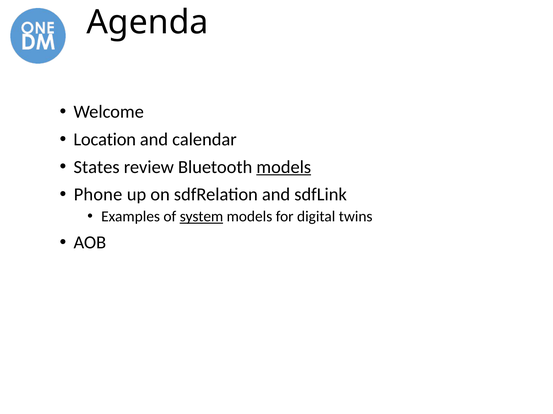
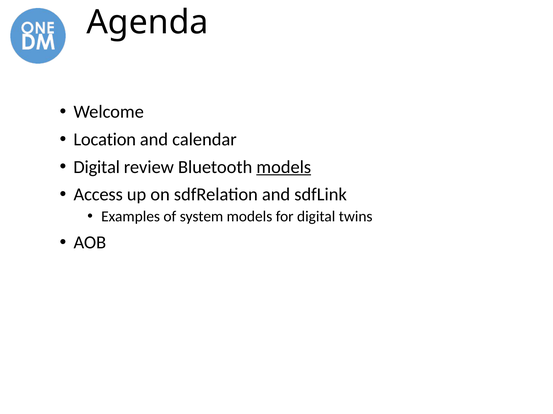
States at (97, 167): States -> Digital
Phone: Phone -> Access
system underline: present -> none
